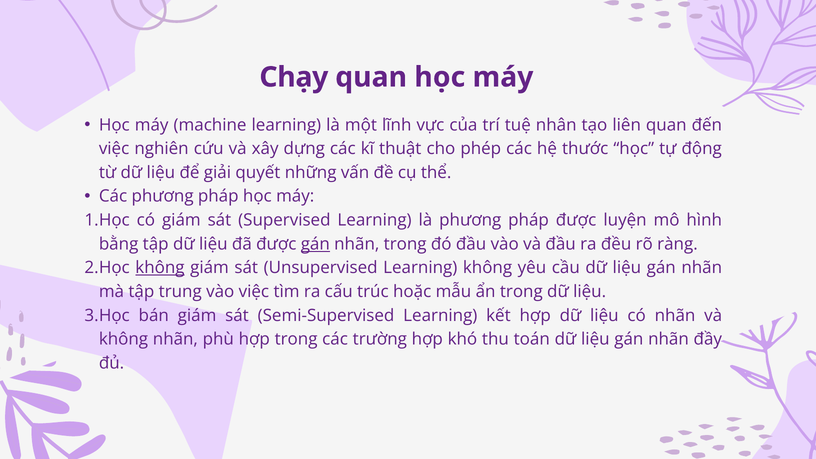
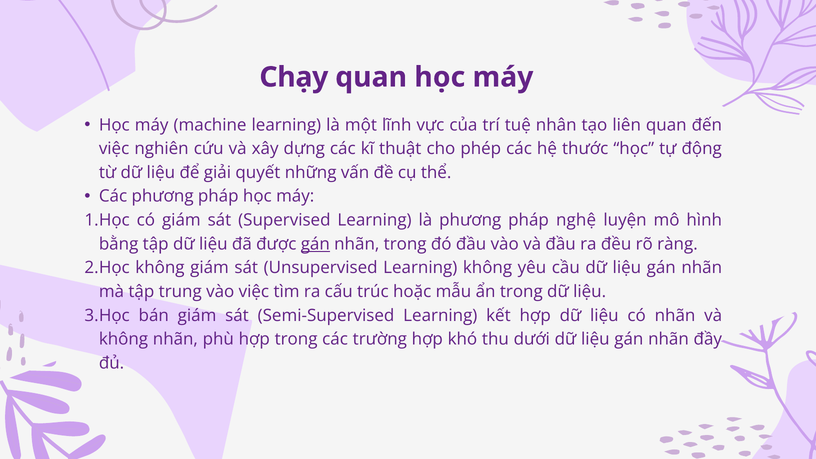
pháp được: được -> nghệ
không at (160, 268) underline: present -> none
toán: toán -> dưới
